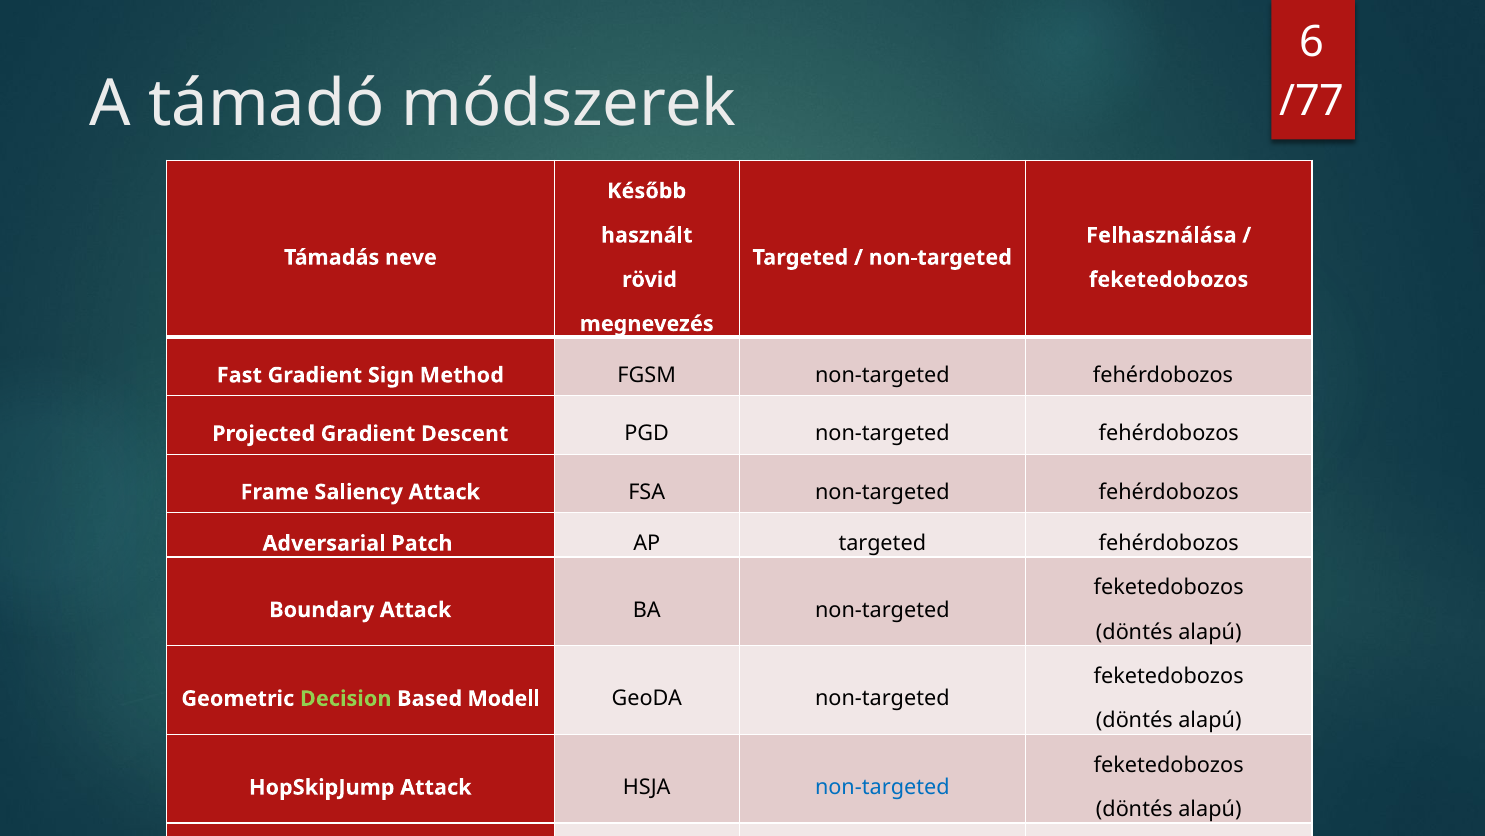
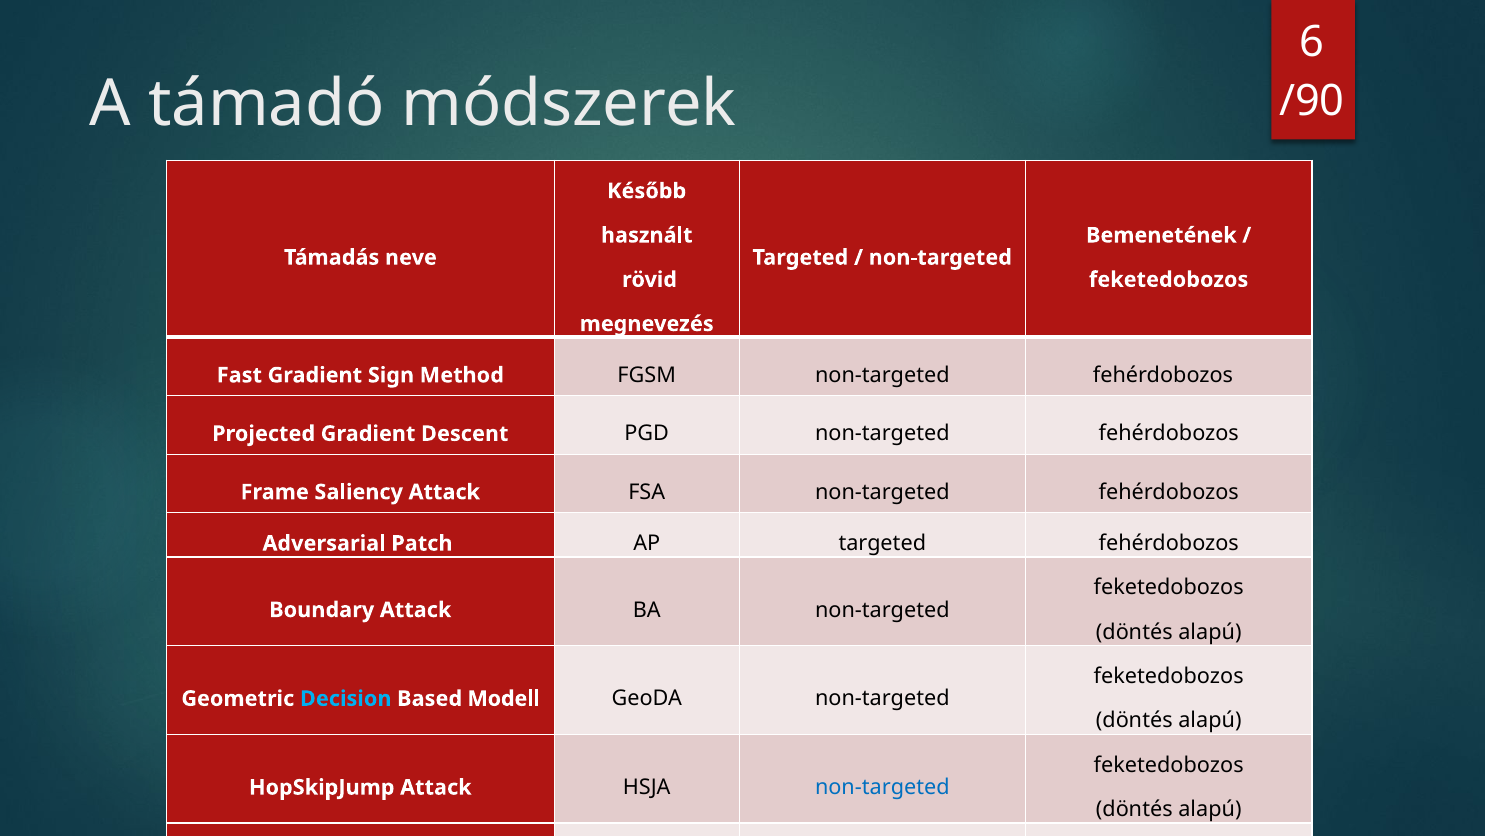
/77: /77 -> /90
Felhasználása: Felhasználása -> Bemenetének
Decision colour: light green -> light blue
